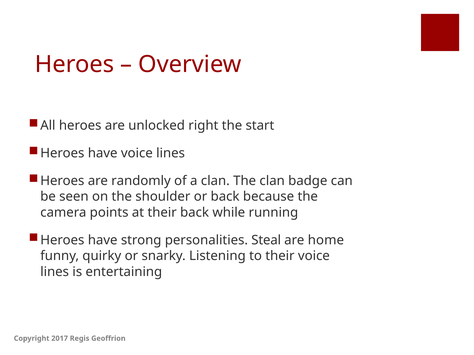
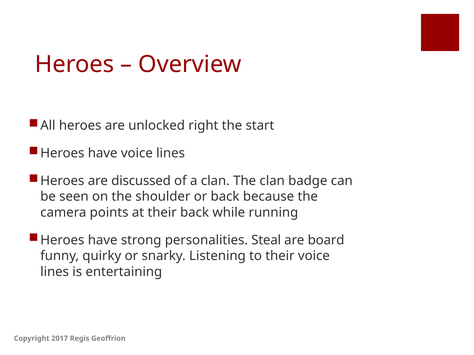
randomly: randomly -> discussed
home: home -> board
